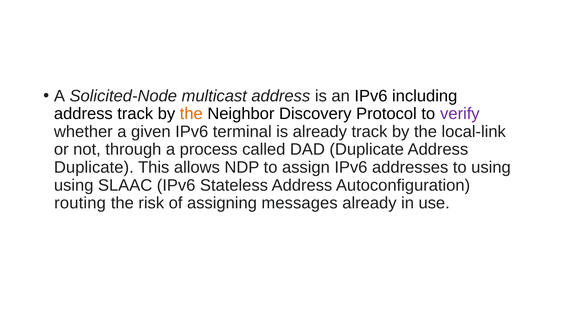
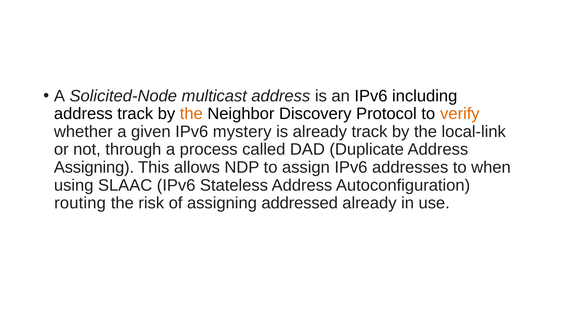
verify colour: purple -> orange
terminal: terminal -> mystery
Duplicate at (94, 168): Duplicate -> Assigning
to using: using -> when
messages: messages -> addressed
